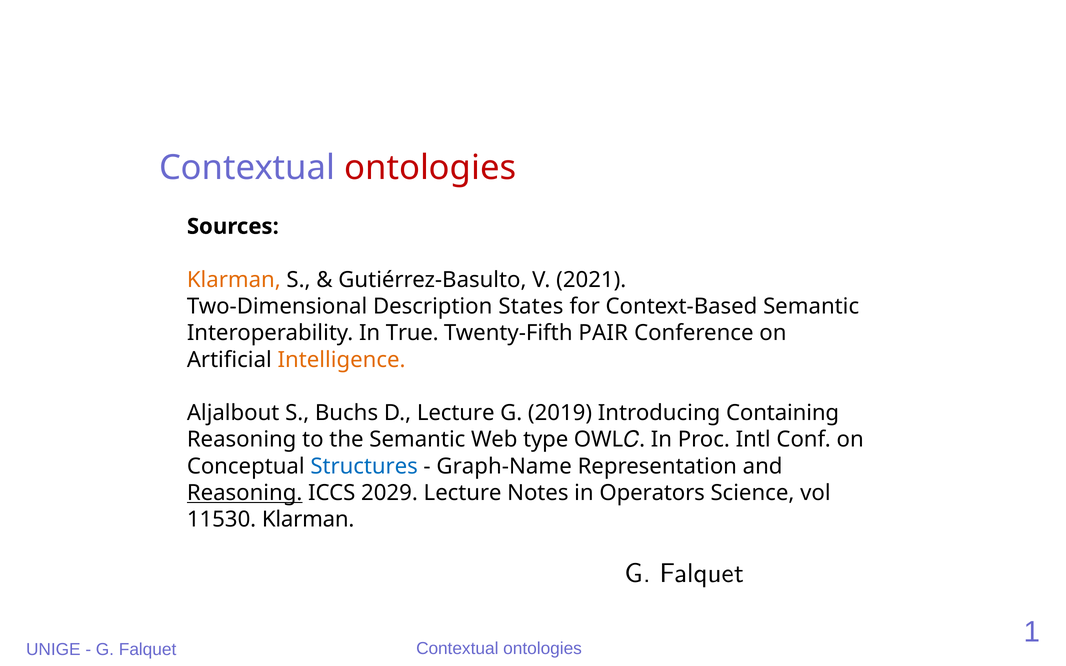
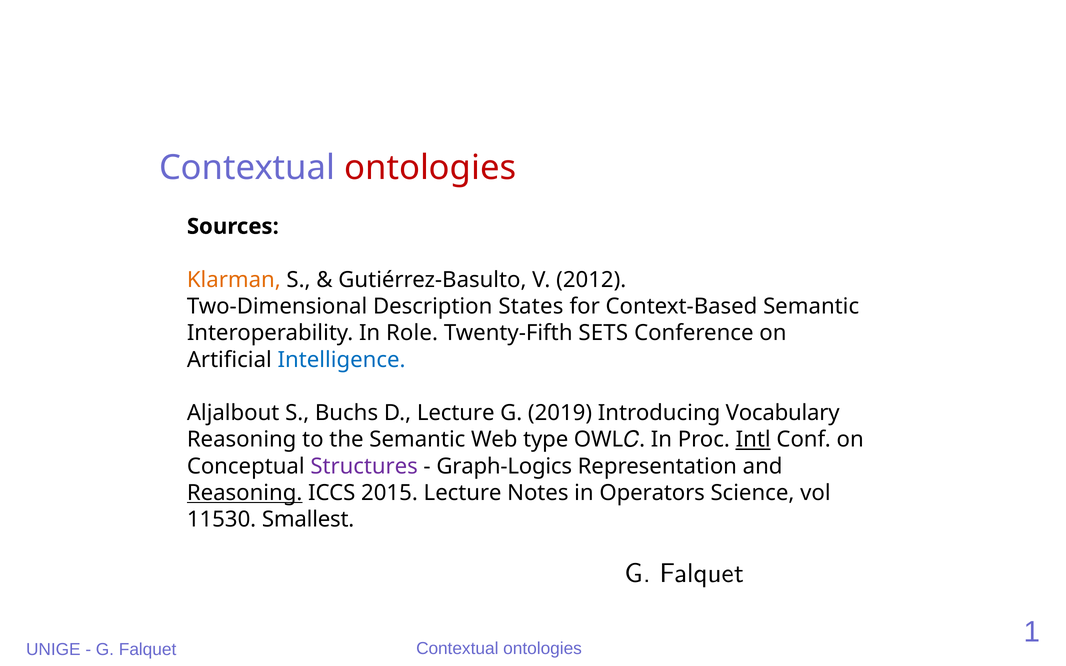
2021: 2021 -> 2012
True: True -> Role
PAIR: PAIR -> SETS
Intelligence colour: orange -> blue
Containing: Containing -> Vocabulary
Intl underline: none -> present
Structures colour: blue -> purple
Graph-Name: Graph-Name -> Graph-Logics
2029: 2029 -> 2015
11530 Klarman: Klarman -> Smallest
